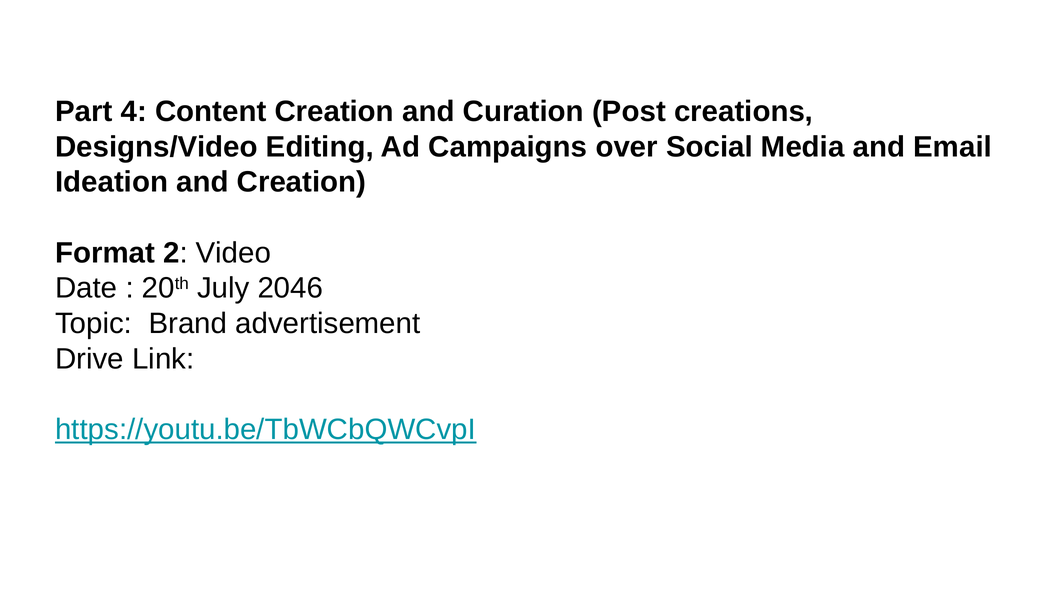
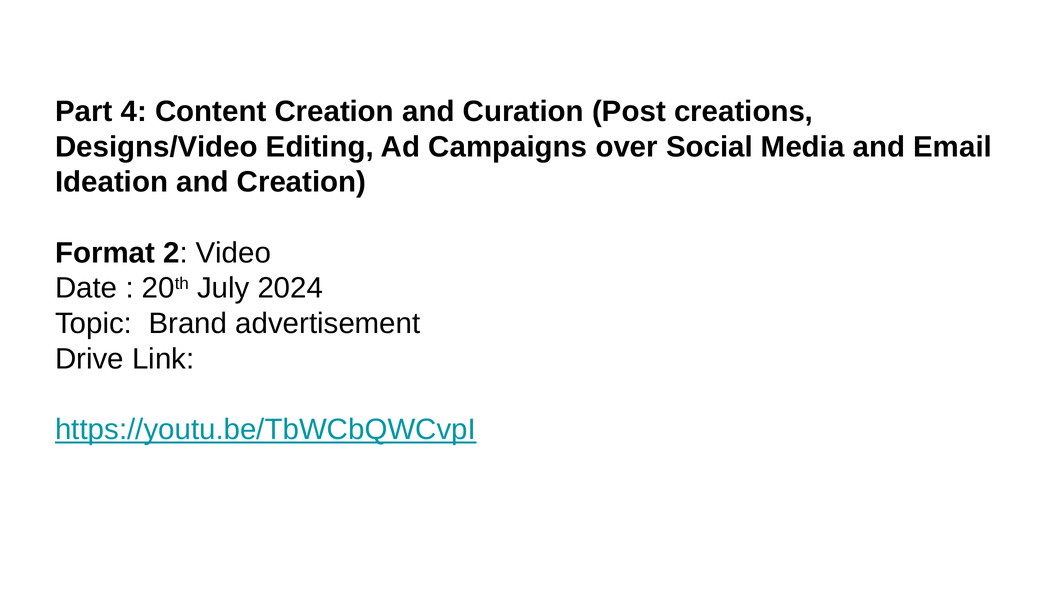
2046: 2046 -> 2024
